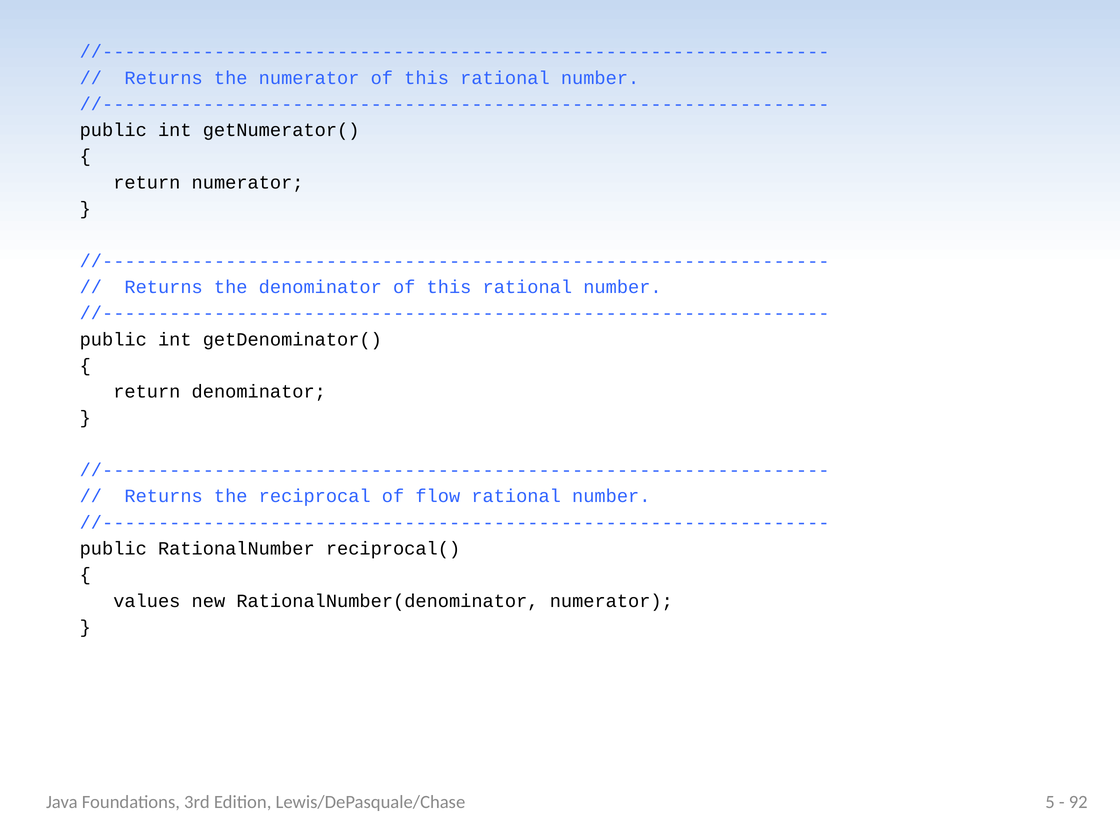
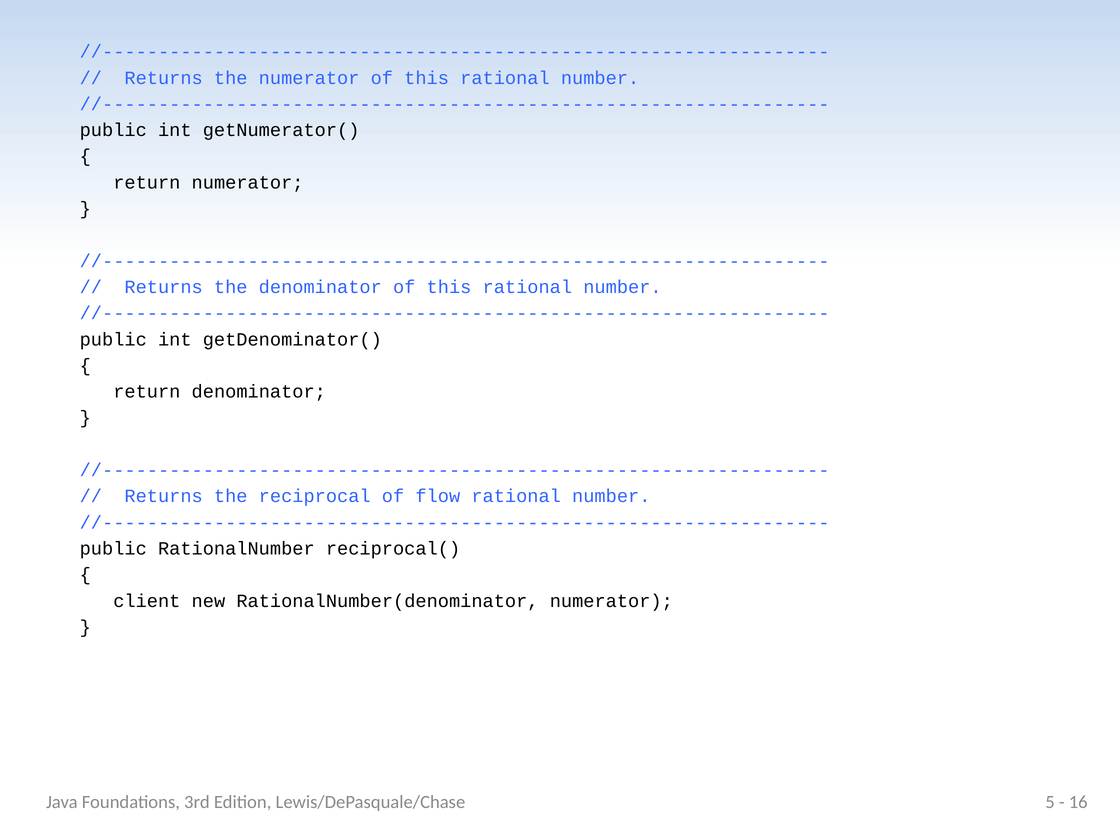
values: values -> client
92: 92 -> 16
